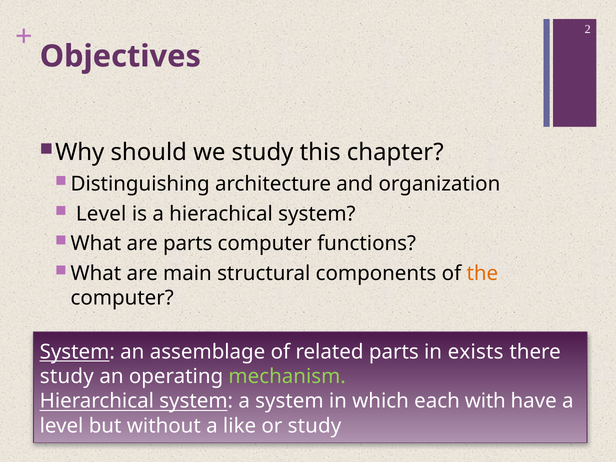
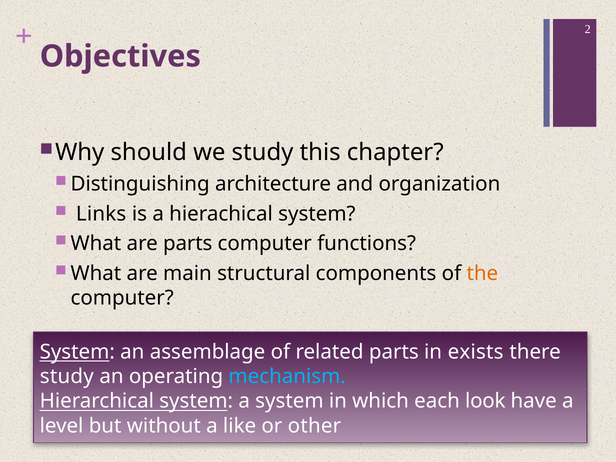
Level at (101, 214): Level -> Links
mechanism colour: light green -> light blue
with: with -> look
or study: study -> other
